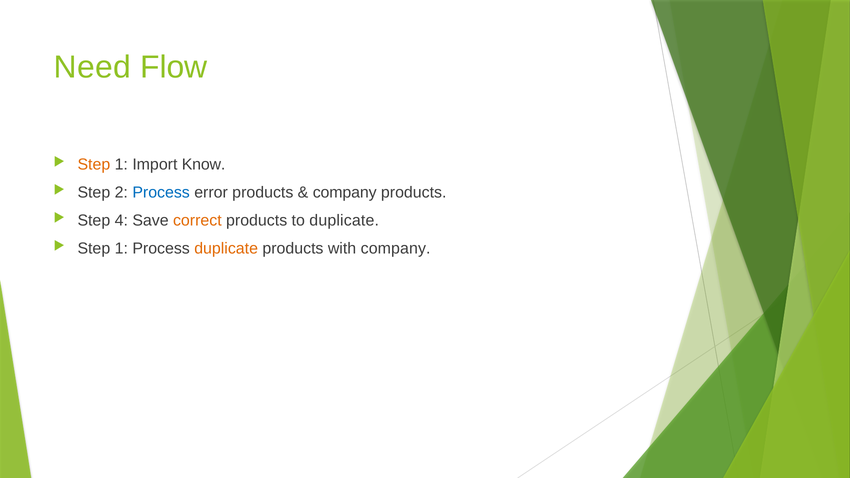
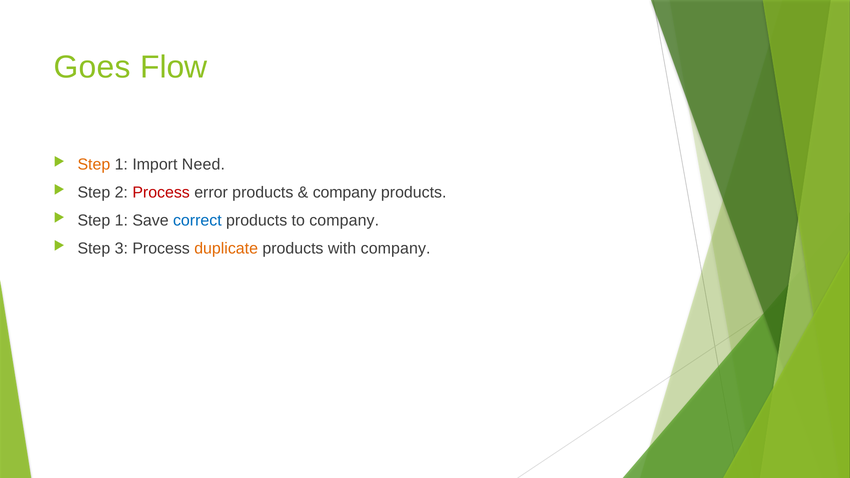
Need: Need -> Goes
Know: Know -> Need
Process at (161, 192) colour: blue -> red
4 at (121, 220): 4 -> 1
correct colour: orange -> blue
to duplicate: duplicate -> company
1 at (121, 248): 1 -> 3
